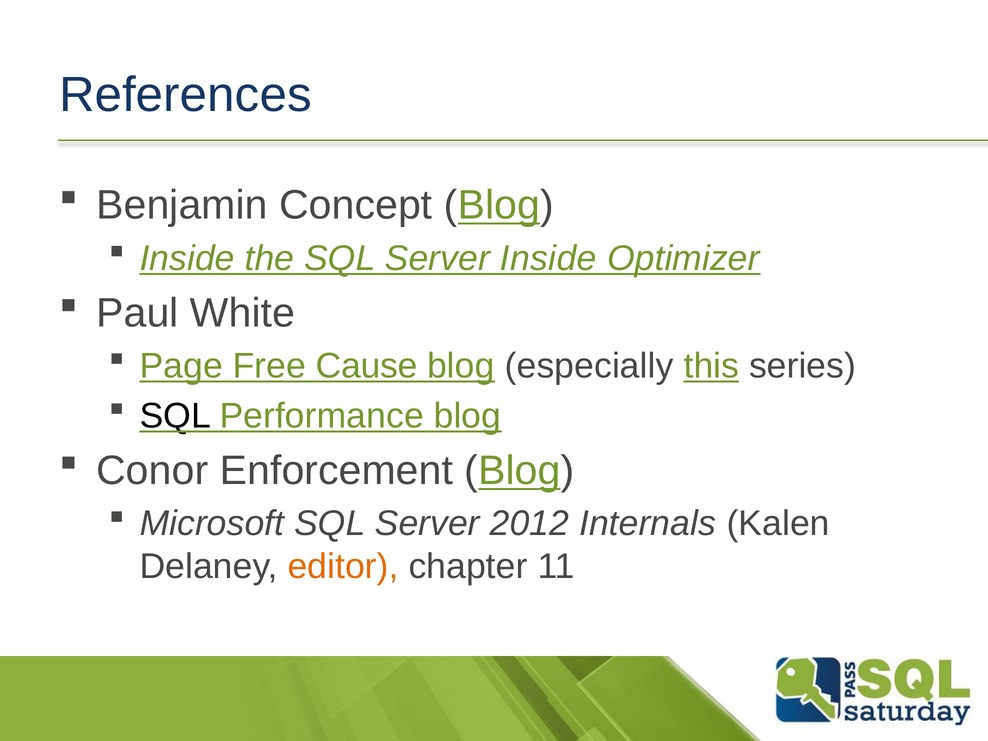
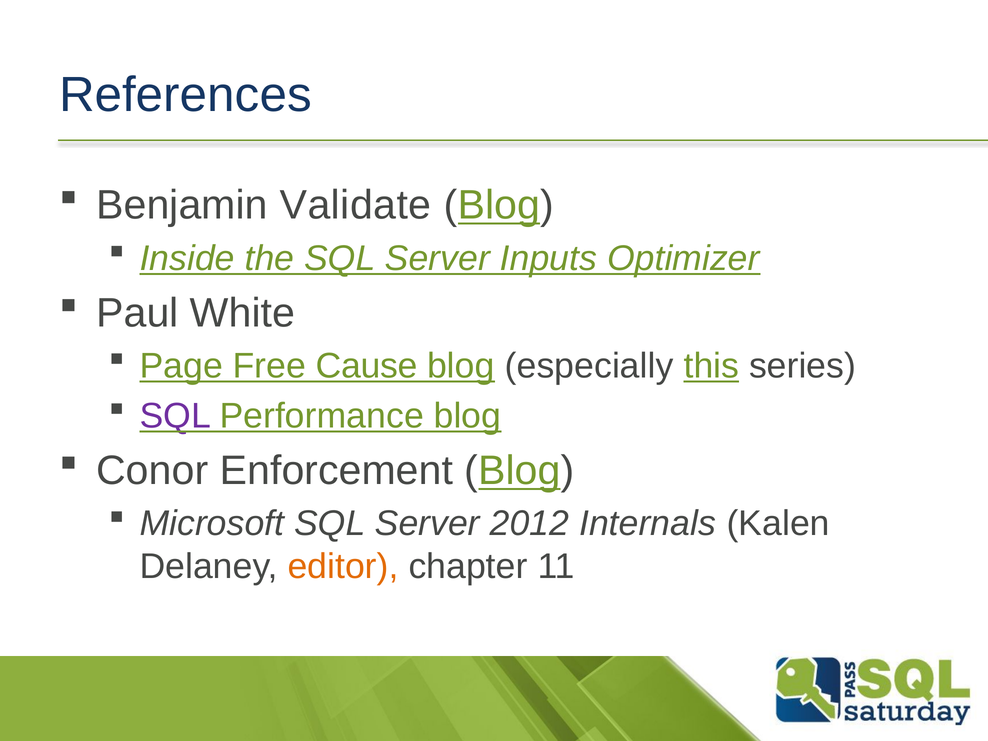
Concept: Concept -> Validate
Server Inside: Inside -> Inputs
SQL at (175, 416) colour: black -> purple
